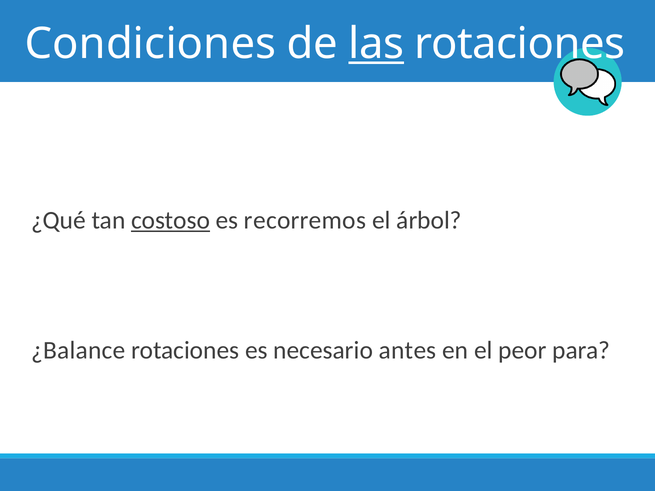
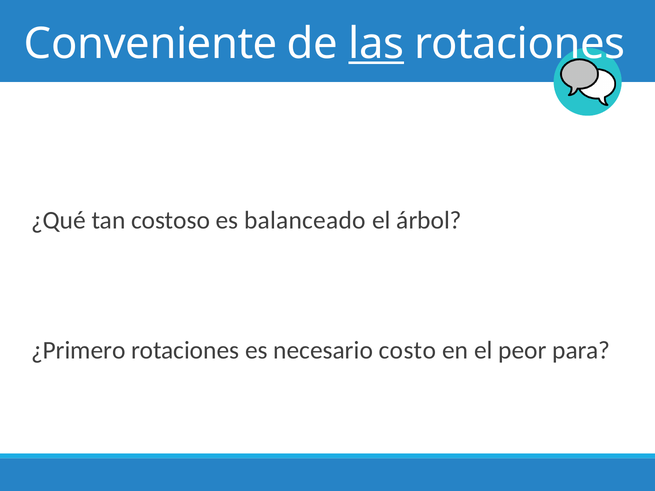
Condiciones: Condiciones -> Conveniente
costoso underline: present -> none
recorremos: recorremos -> balanceado
¿Balance: ¿Balance -> ¿Primero
antes: antes -> costo
